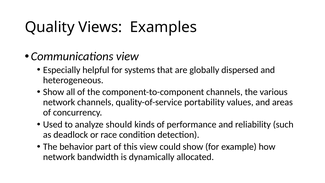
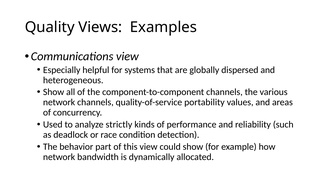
should: should -> strictly
